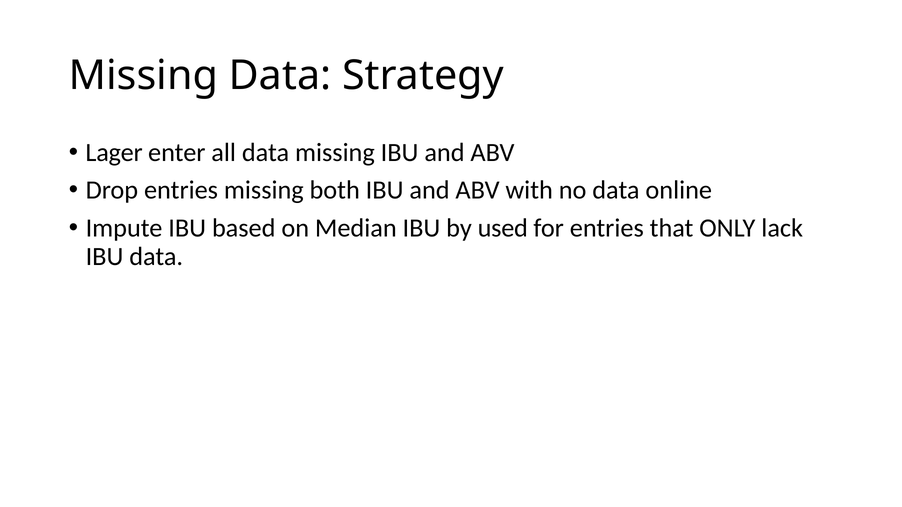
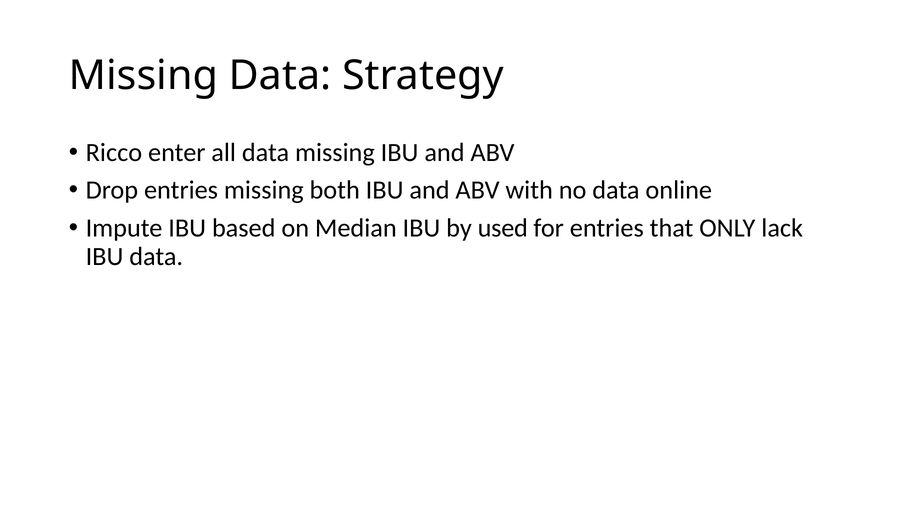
Lager: Lager -> Ricco
